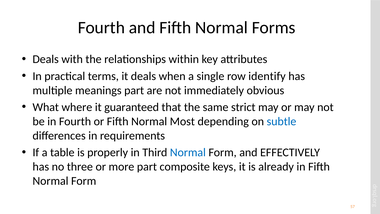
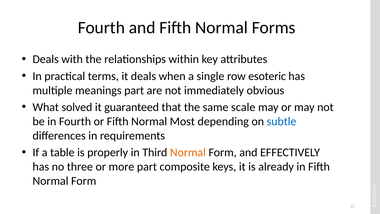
identify: identify -> esoteric
where: where -> solved
strict: strict -> scale
Normal at (188, 152) colour: blue -> orange
